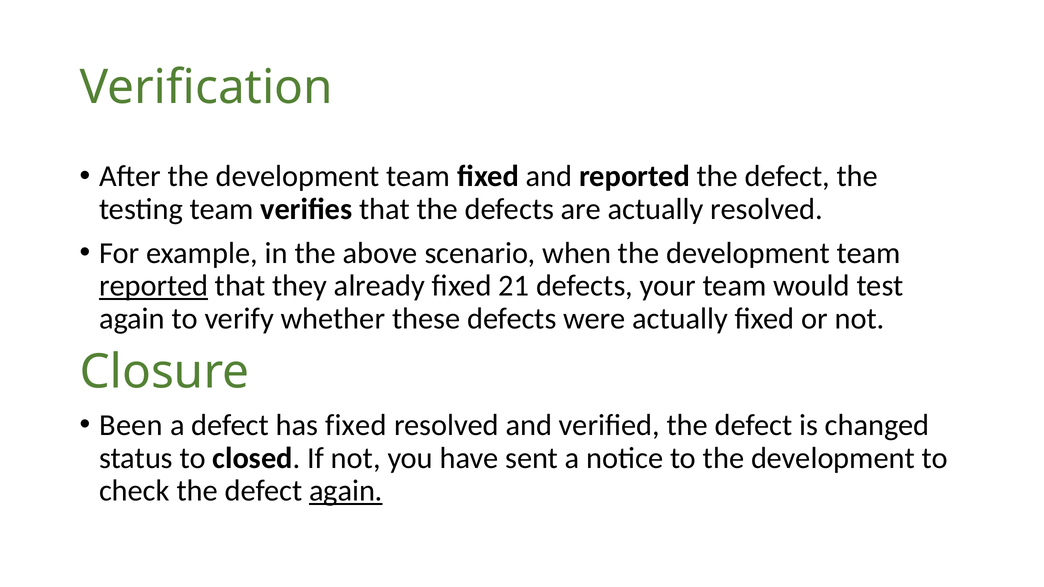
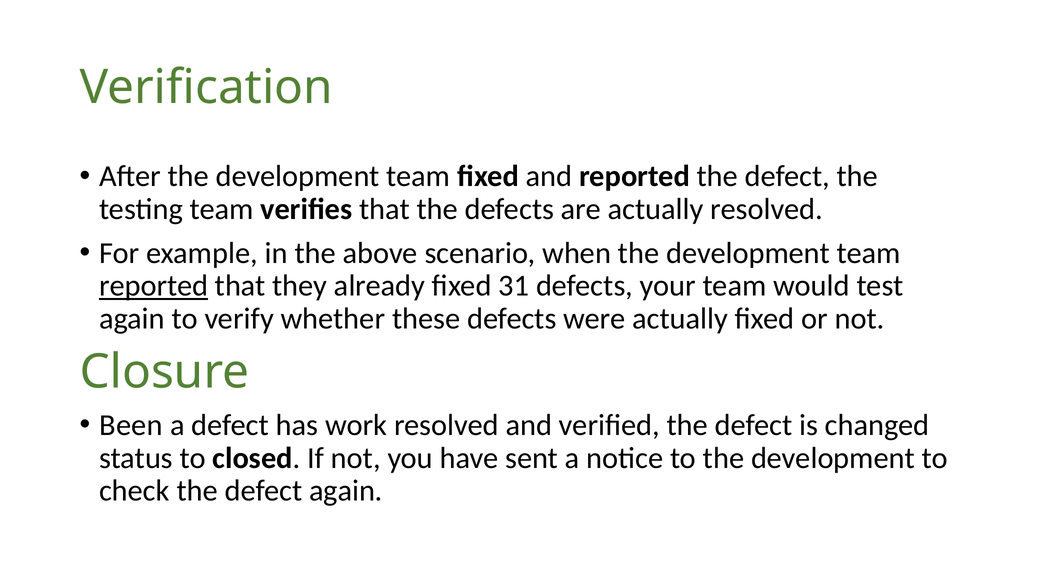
21: 21 -> 31
has fixed: fixed -> work
again at (346, 491) underline: present -> none
